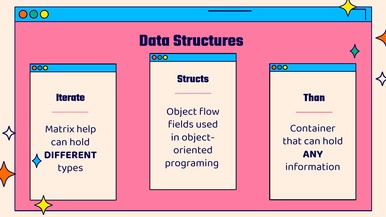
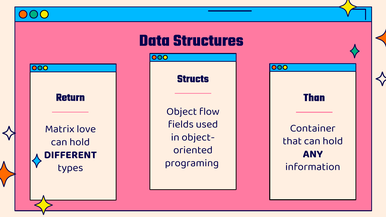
Iterate: Iterate -> Return
help: help -> love
